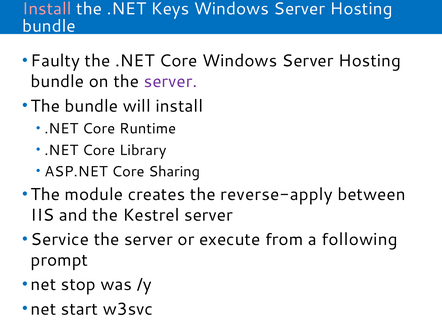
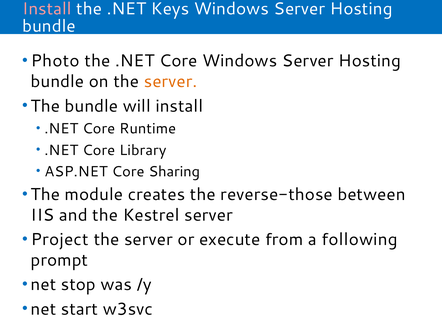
Faulty: Faulty -> Photo
server at (171, 82) colour: purple -> orange
reverse-apply: reverse-apply -> reverse-those
Service: Service -> Project
